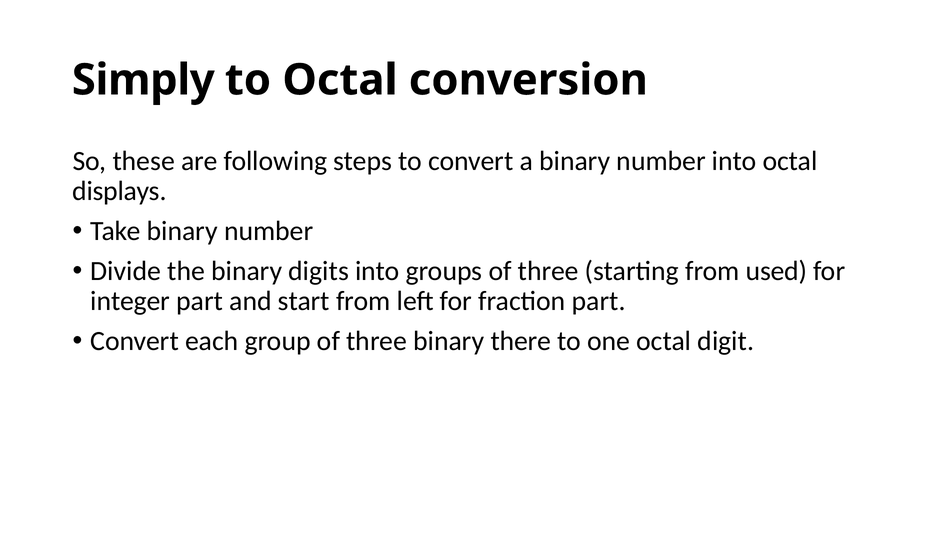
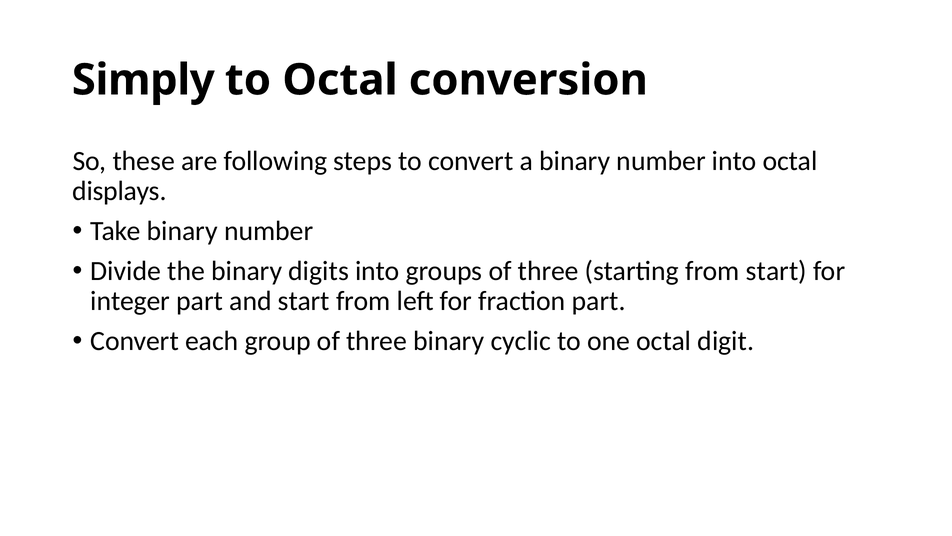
from used: used -> start
there: there -> cyclic
